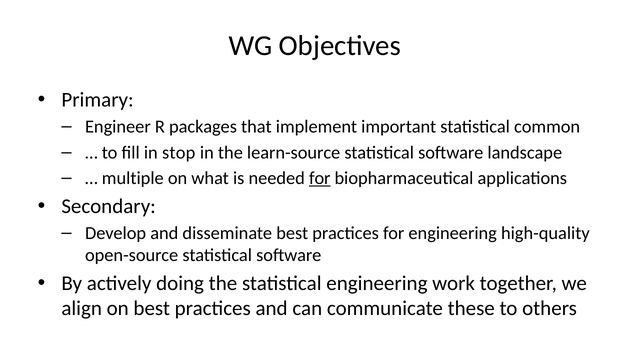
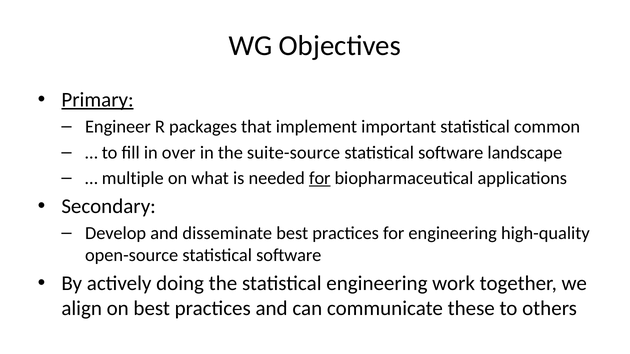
Primary underline: none -> present
stop: stop -> over
learn-source: learn-source -> suite-source
